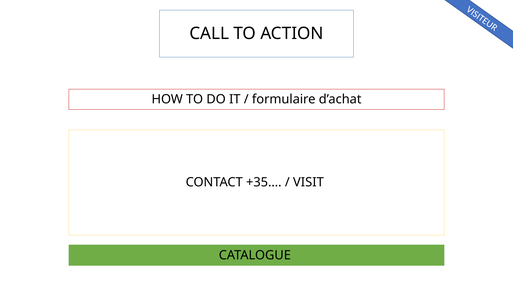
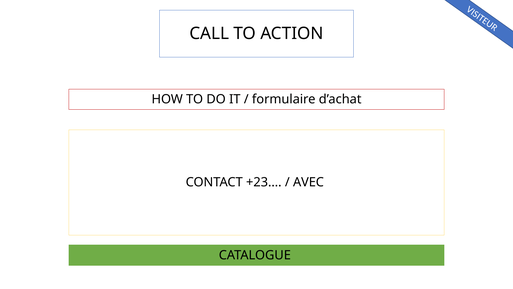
+35…: +35… -> +23…
VISIT: VISIT -> AVEC
